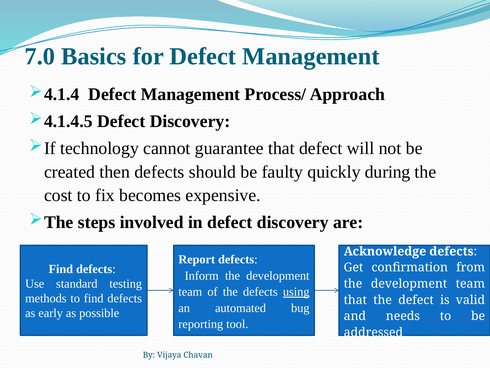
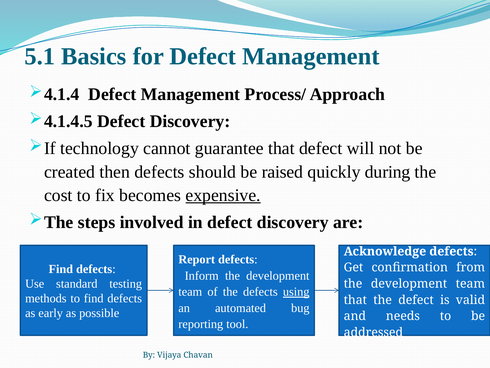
7.0: 7.0 -> 5.1
faulty: faulty -> raised
expensive underline: none -> present
